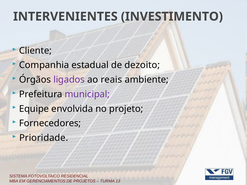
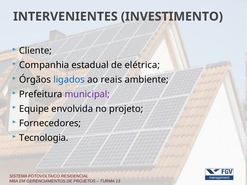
dezoito: dezoito -> elétrica
ligados colour: purple -> blue
Prioridade: Prioridade -> Tecnologia
